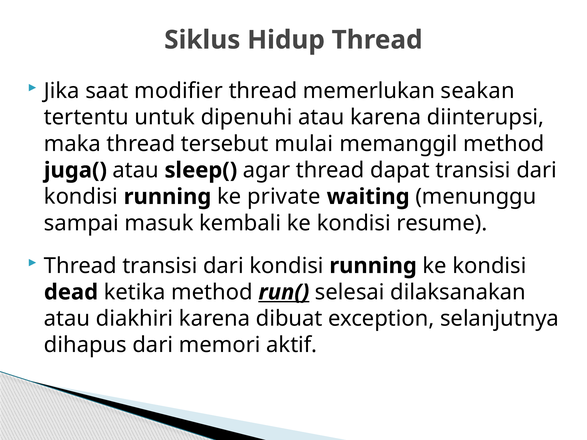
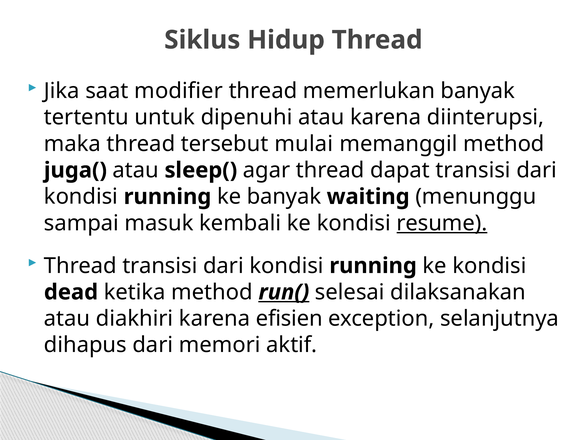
memerlukan seakan: seakan -> banyak
ke private: private -> banyak
resume underline: none -> present
dibuat: dibuat -> efisien
